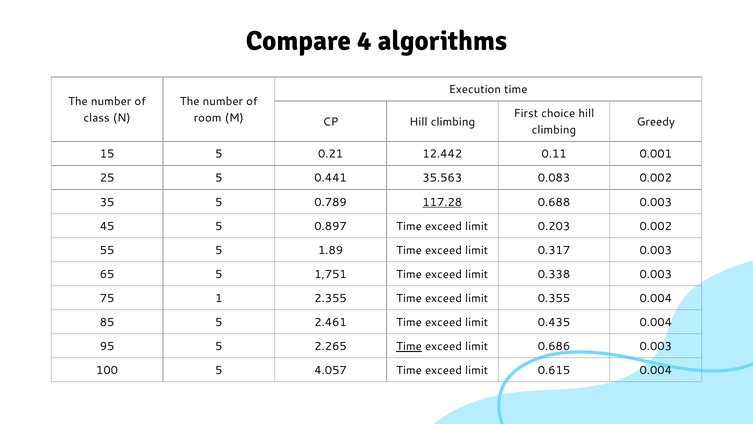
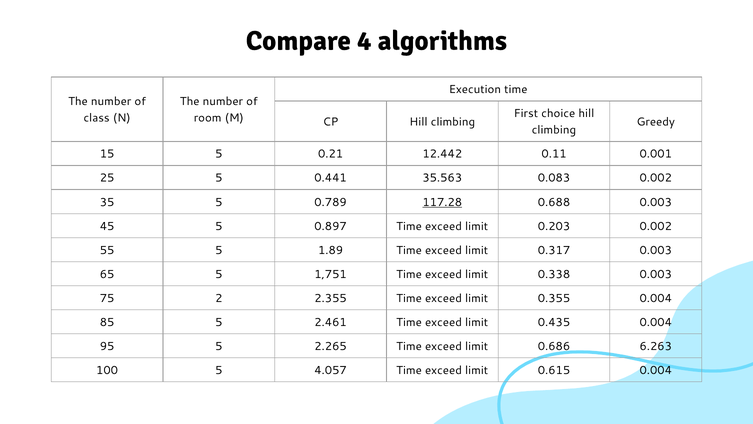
1: 1 -> 2
Time at (409, 346) underline: present -> none
0.686 0.003: 0.003 -> 6.263
